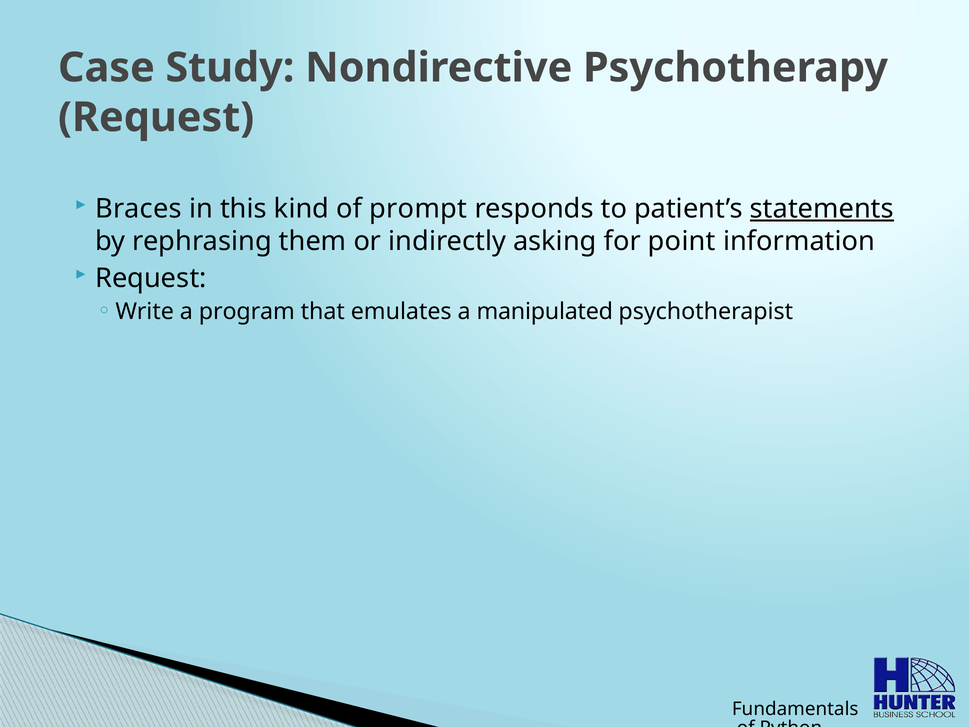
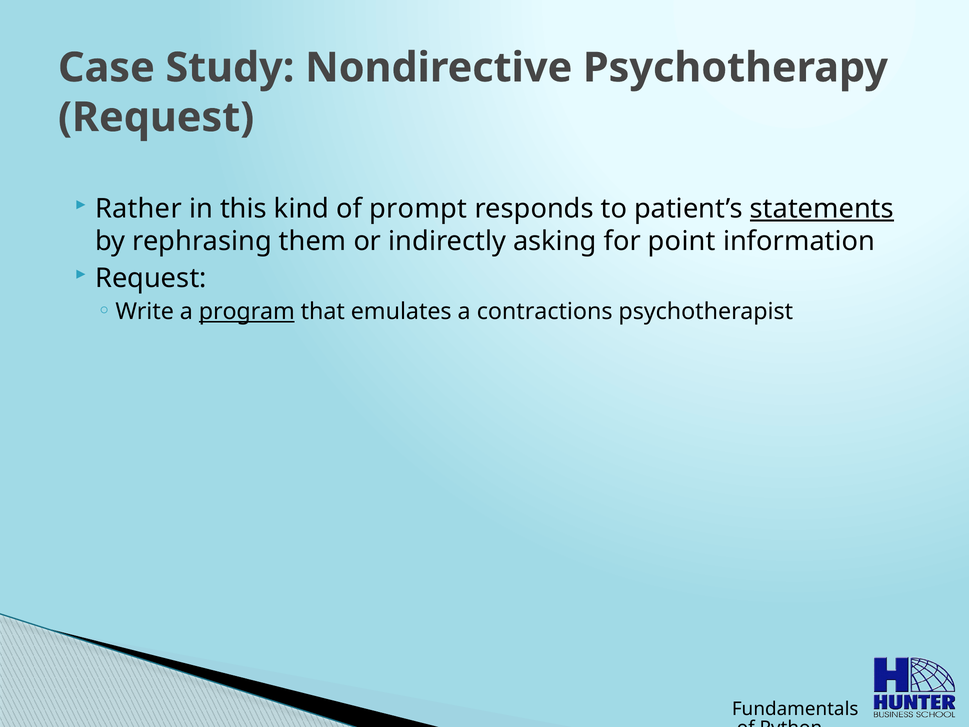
Braces: Braces -> Rather
program underline: none -> present
manipulated: manipulated -> contractions
